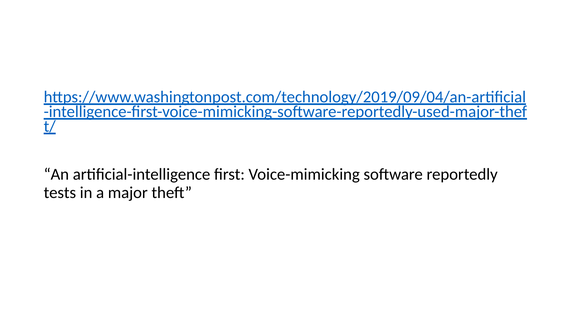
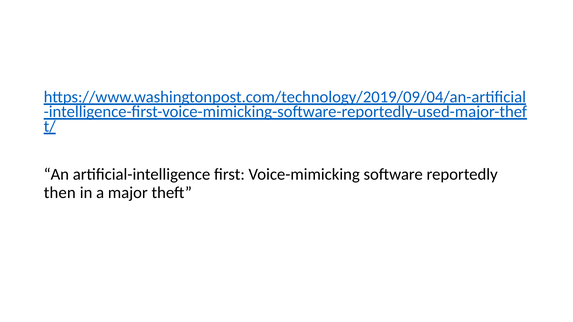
tests: tests -> then
